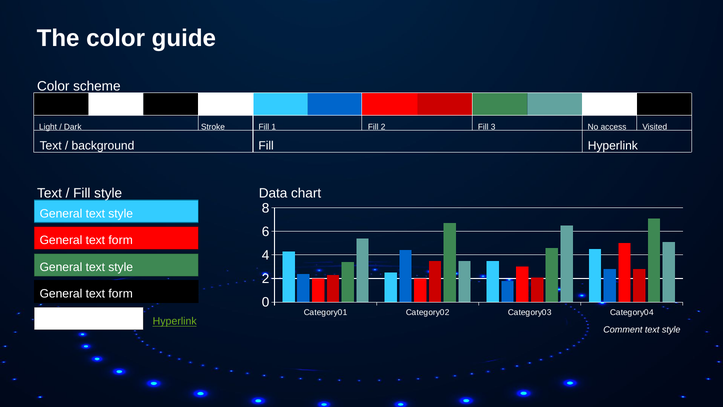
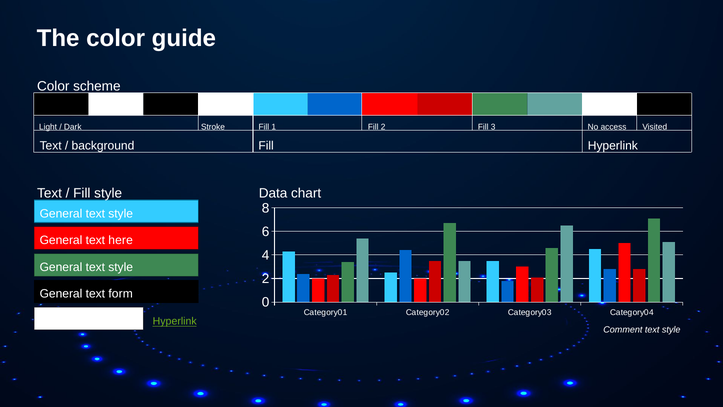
form at (121, 240): form -> here
